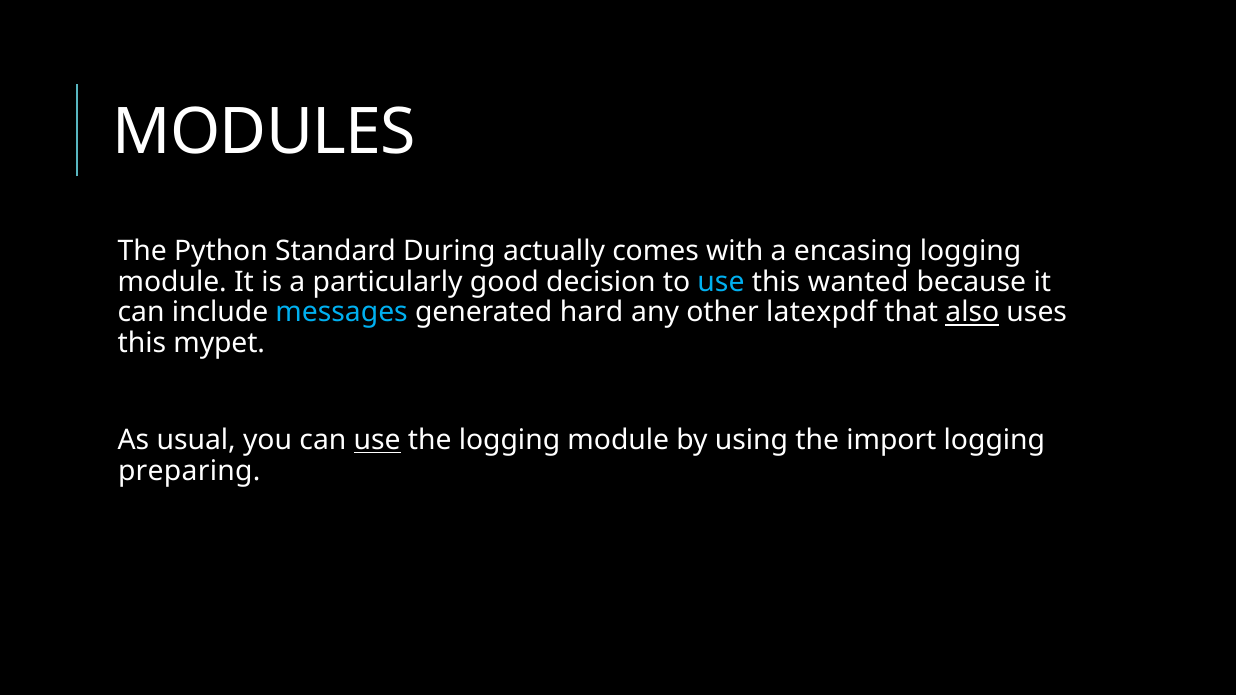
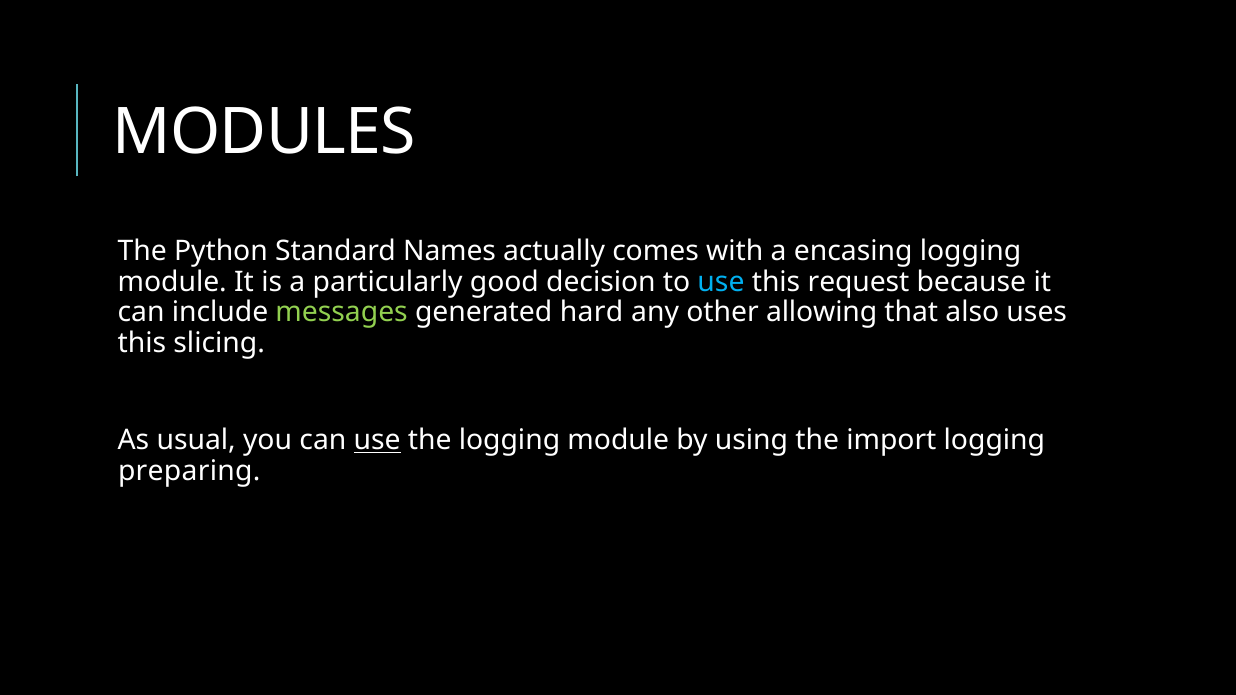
During: During -> Names
wanted: wanted -> request
messages colour: light blue -> light green
latexpdf: latexpdf -> allowing
also underline: present -> none
mypet: mypet -> slicing
